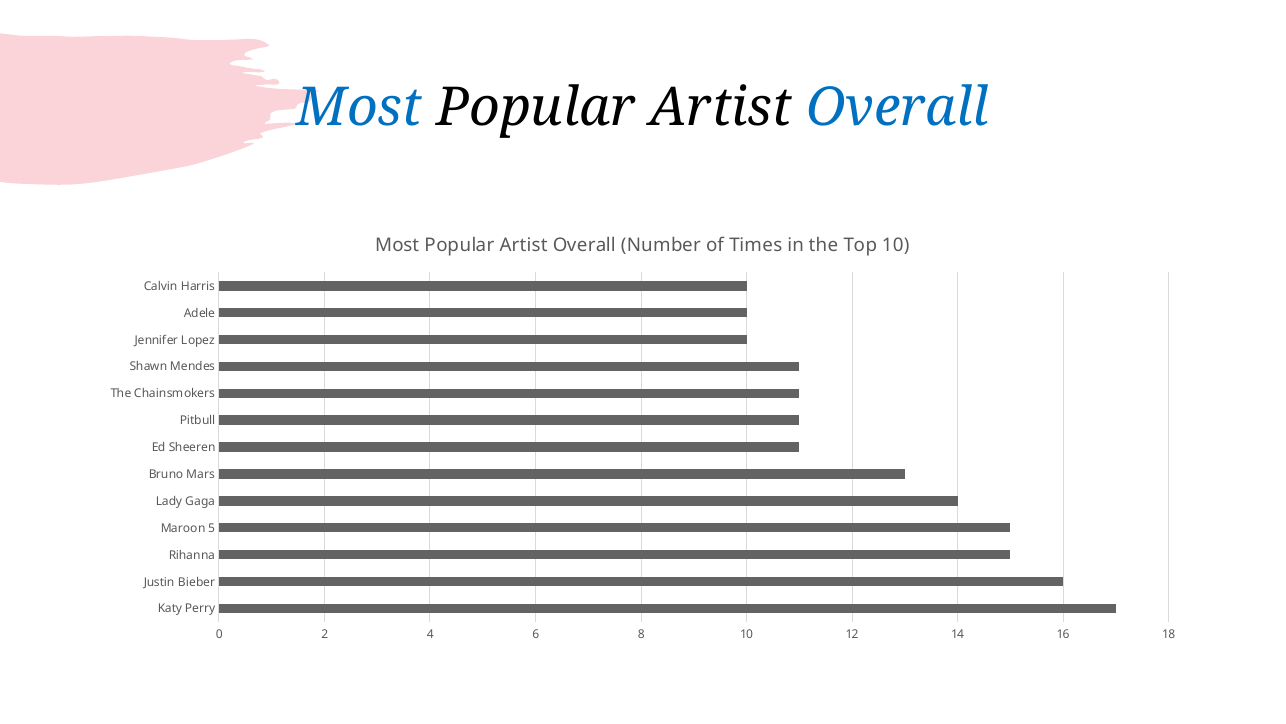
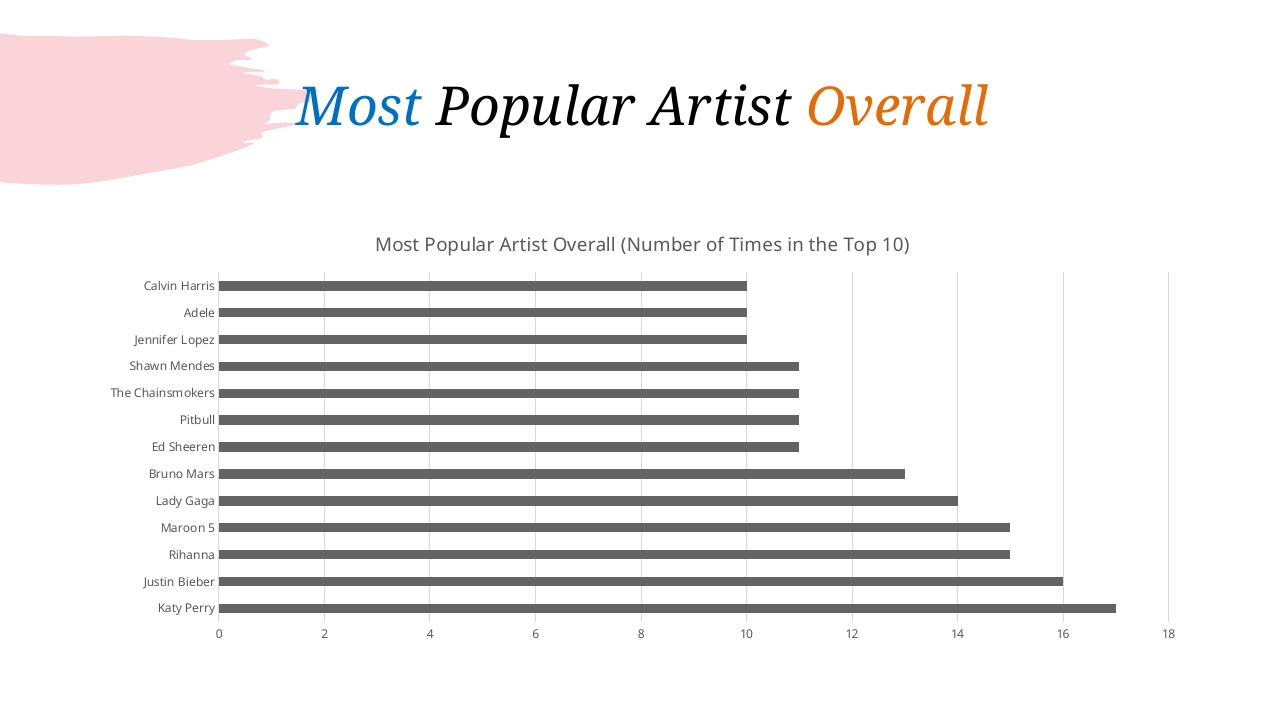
Overall at (898, 108) colour: blue -> orange
